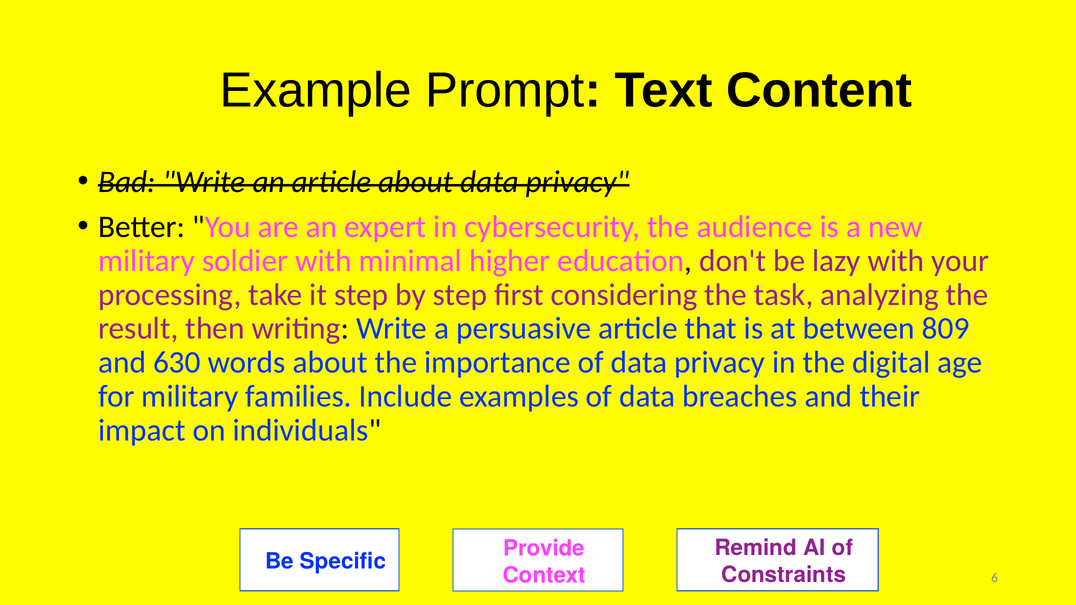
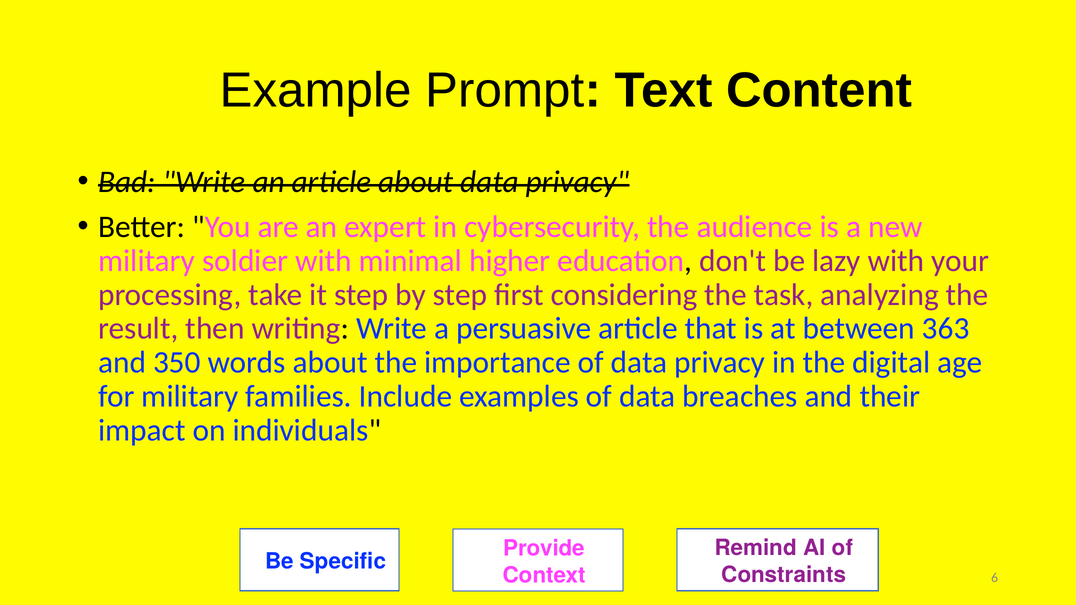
809: 809 -> 363
630: 630 -> 350
